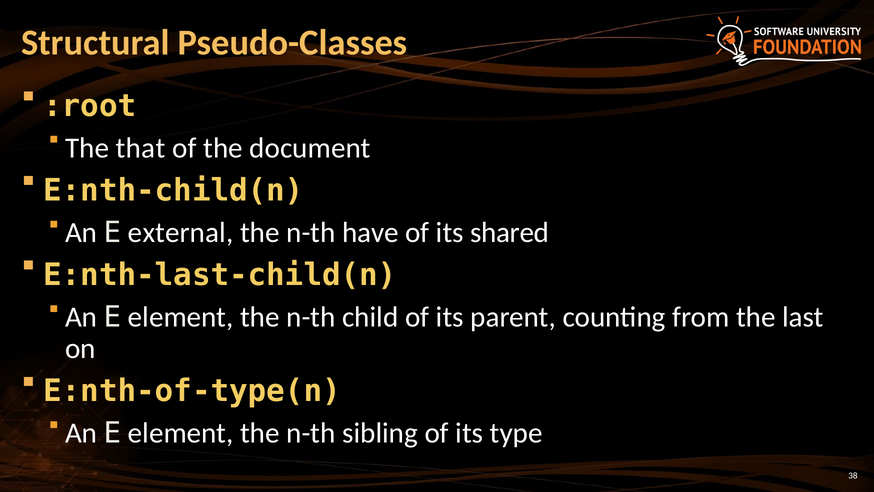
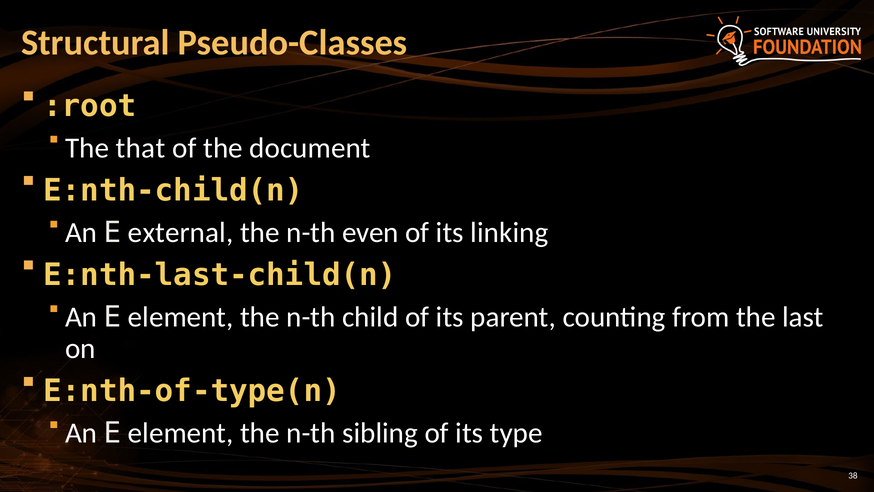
have: have -> even
shared: shared -> linking
